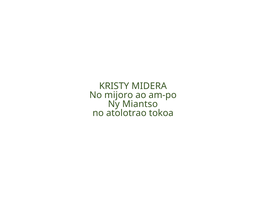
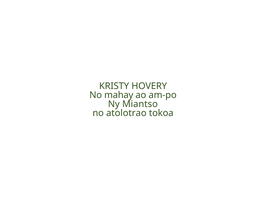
MIDERA: MIDERA -> HOVERY
mijoro: mijoro -> mahay
